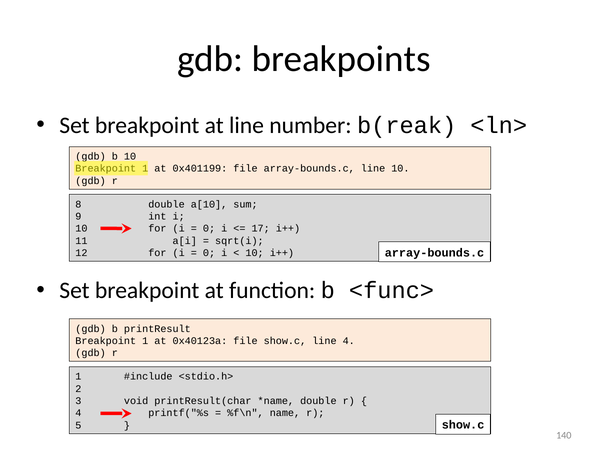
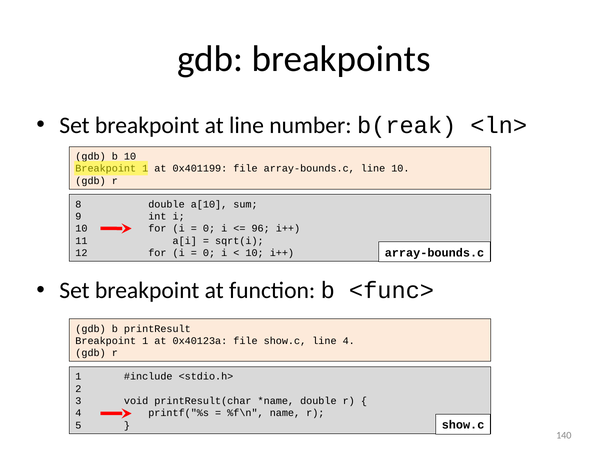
17: 17 -> 96
